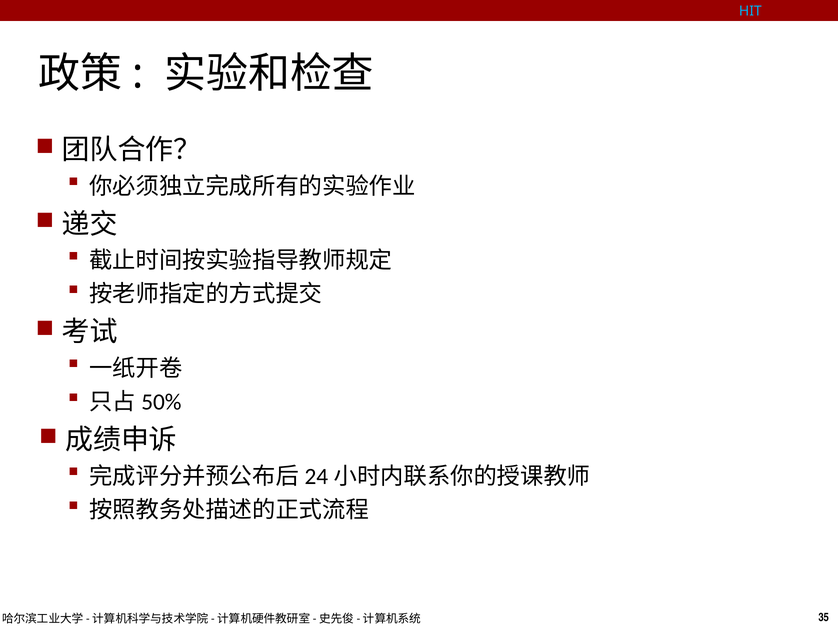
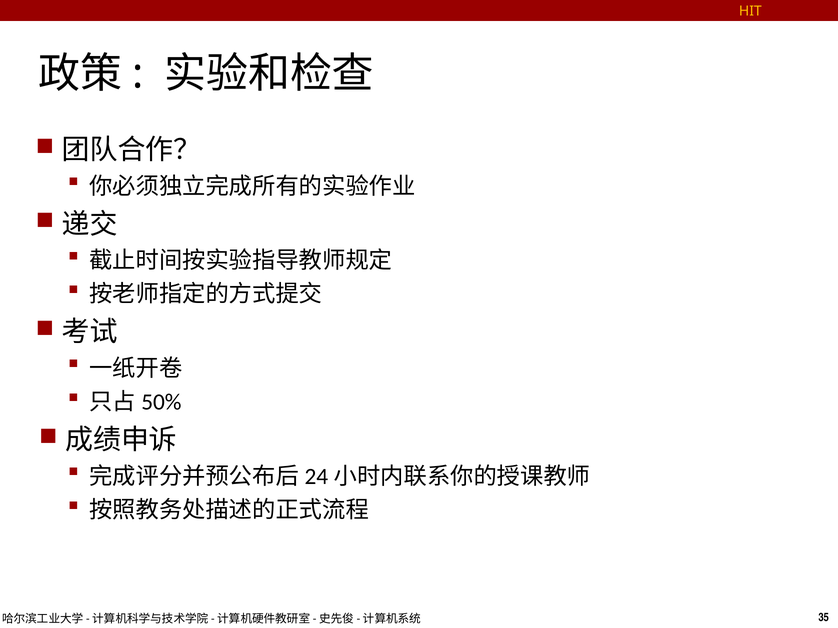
HIT colour: light blue -> yellow
